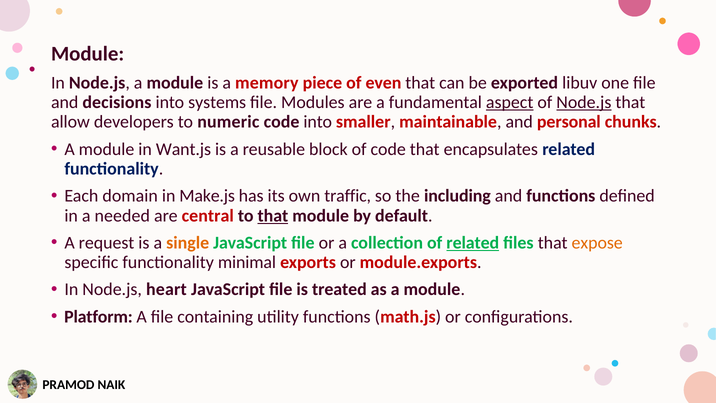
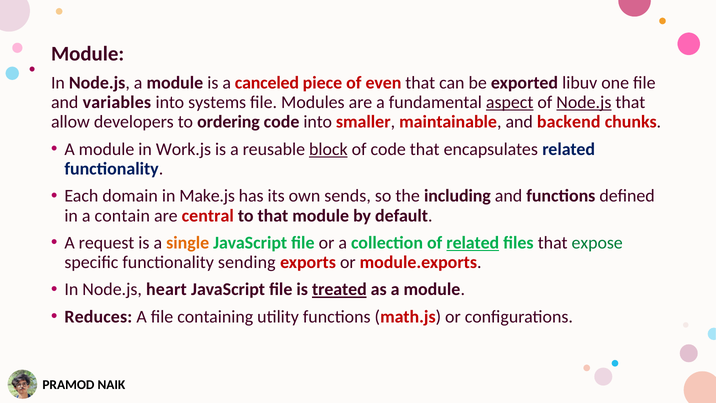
memory: memory -> canceled
decisions: decisions -> variables
numeric: numeric -> ordering
personal: personal -> backend
Want.js: Want.js -> Work.js
block underline: none -> present
traffic: traffic -> sends
needed: needed -> contain
that at (273, 215) underline: present -> none
expose colour: orange -> green
minimal: minimal -> sending
treated underline: none -> present
Platform: Platform -> Reduces
